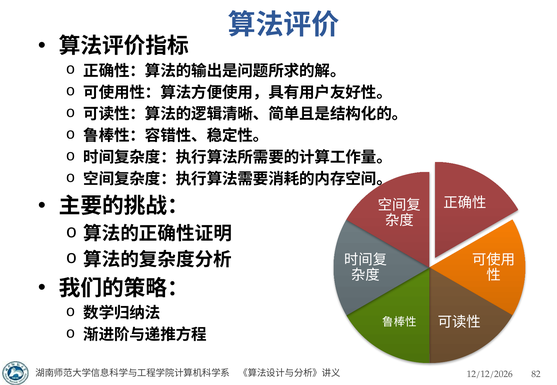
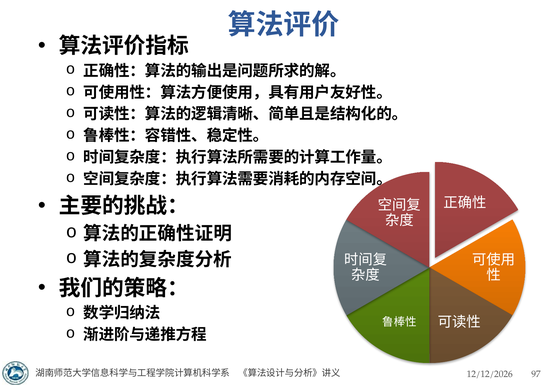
82: 82 -> 97
